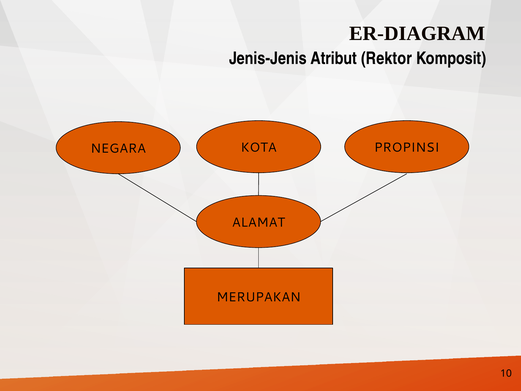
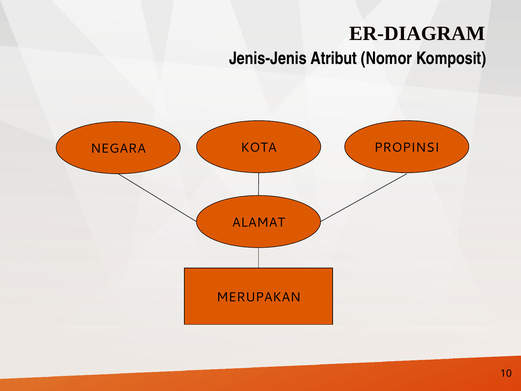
Rektor: Rektor -> Nomor
